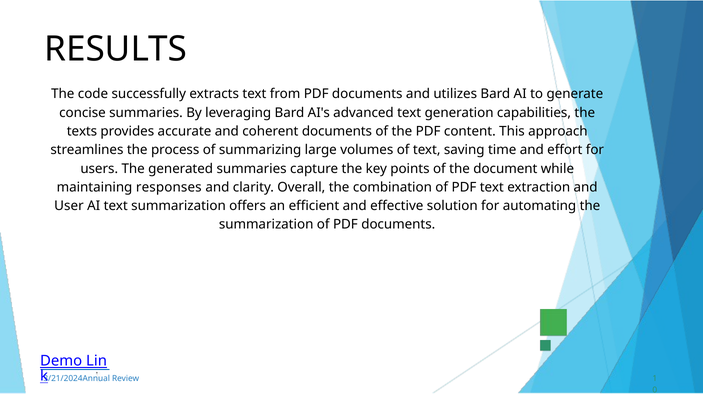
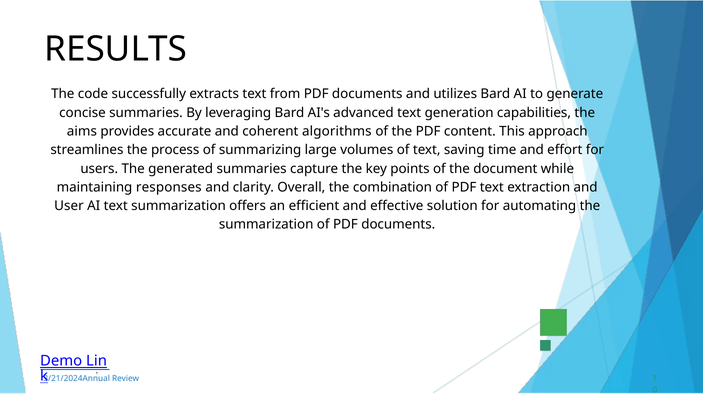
texts: texts -> aims
coherent documents: documents -> algorithms
